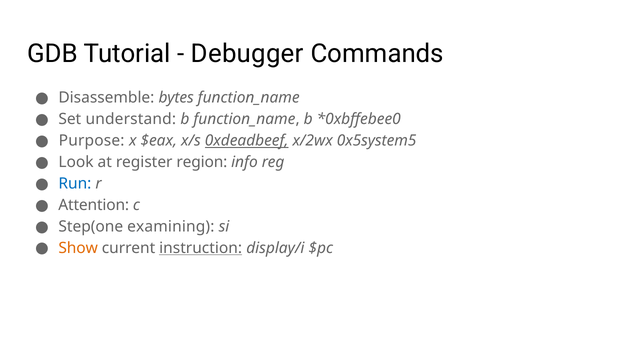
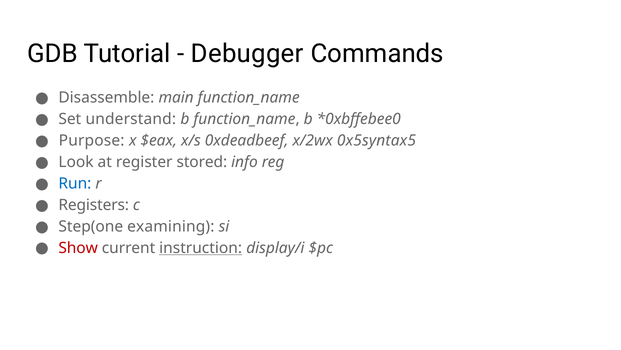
bytes: bytes -> main
0xdeadbeef underline: present -> none
0x5system5: 0x5system5 -> 0x5syntax5
region: region -> stored
Attention: Attention -> Registers
Show colour: orange -> red
